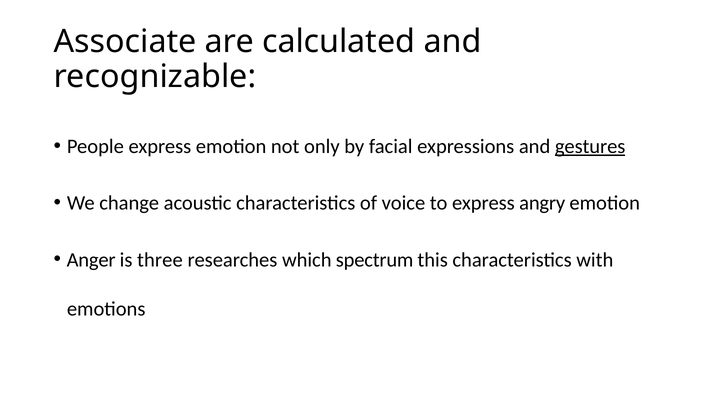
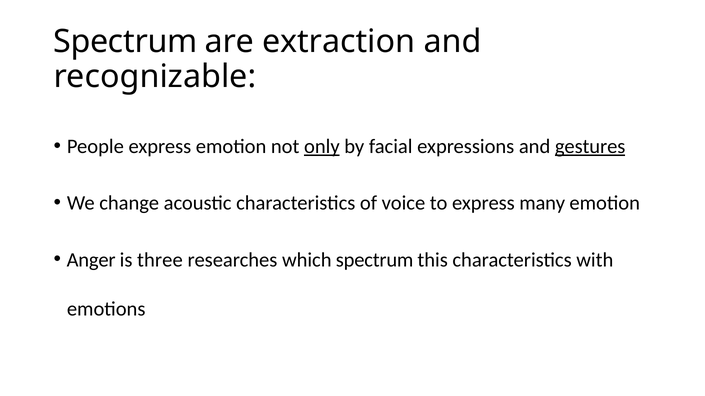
Associate at (125, 42): Associate -> Spectrum
calculated: calculated -> extraction
only underline: none -> present
angry: angry -> many
